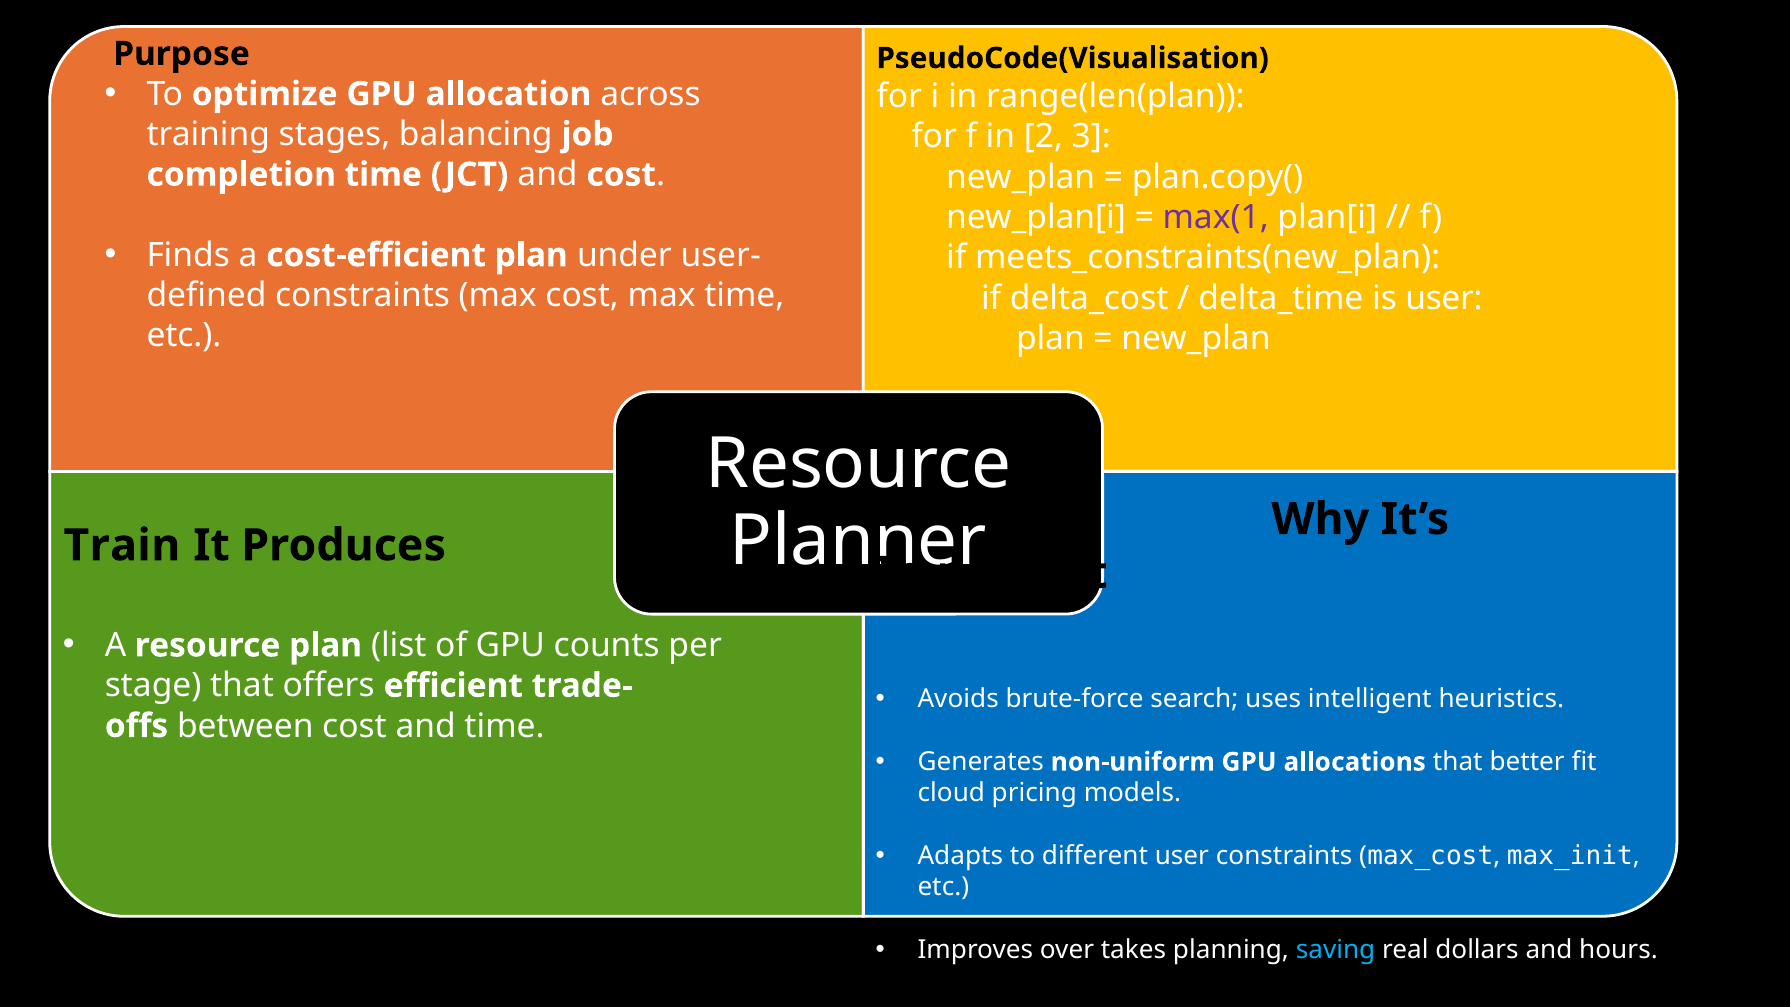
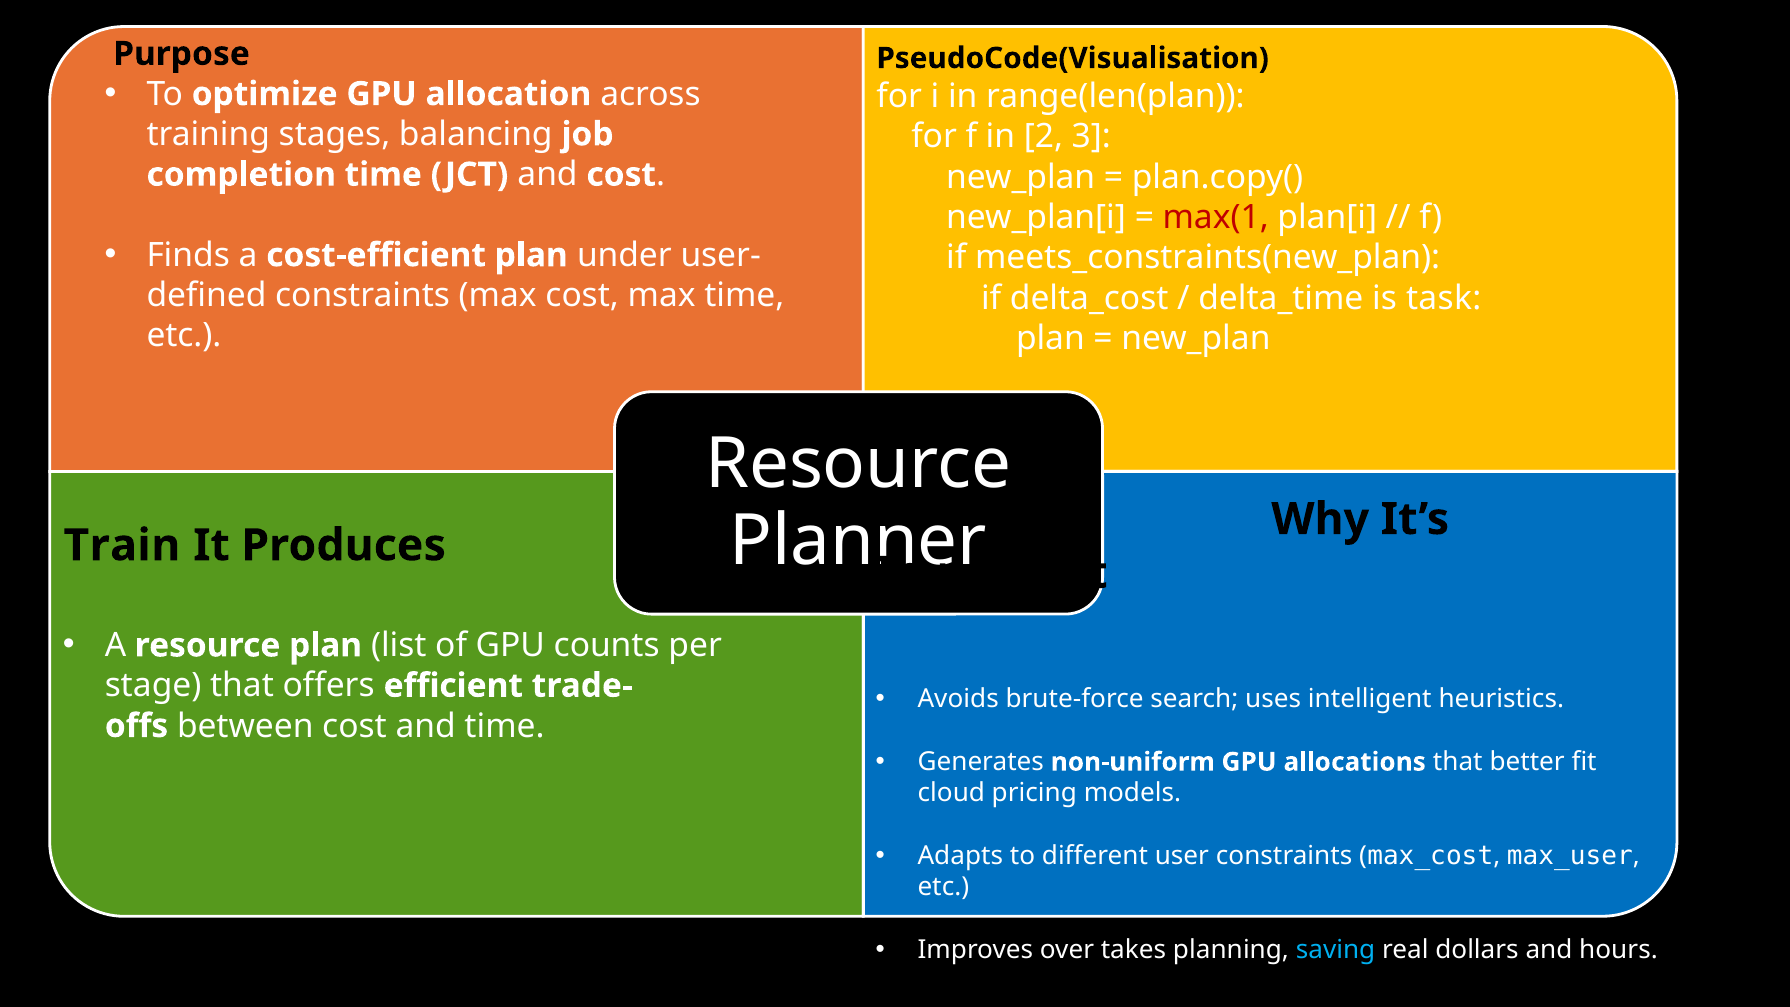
max(1 colour: purple -> red
is user: user -> task
max_init: max_init -> max_user
